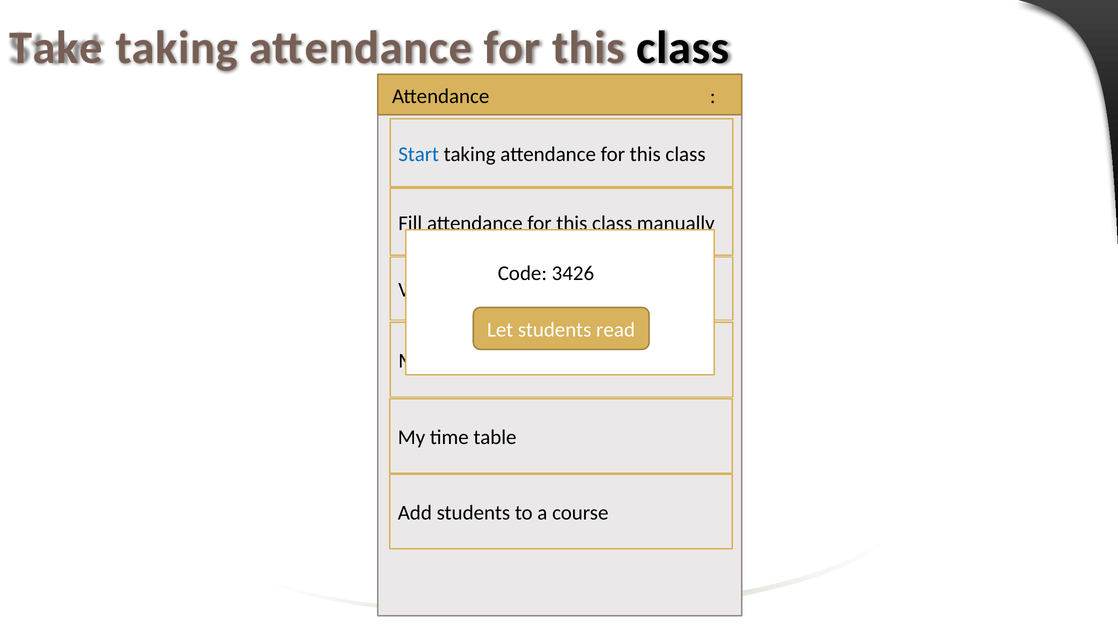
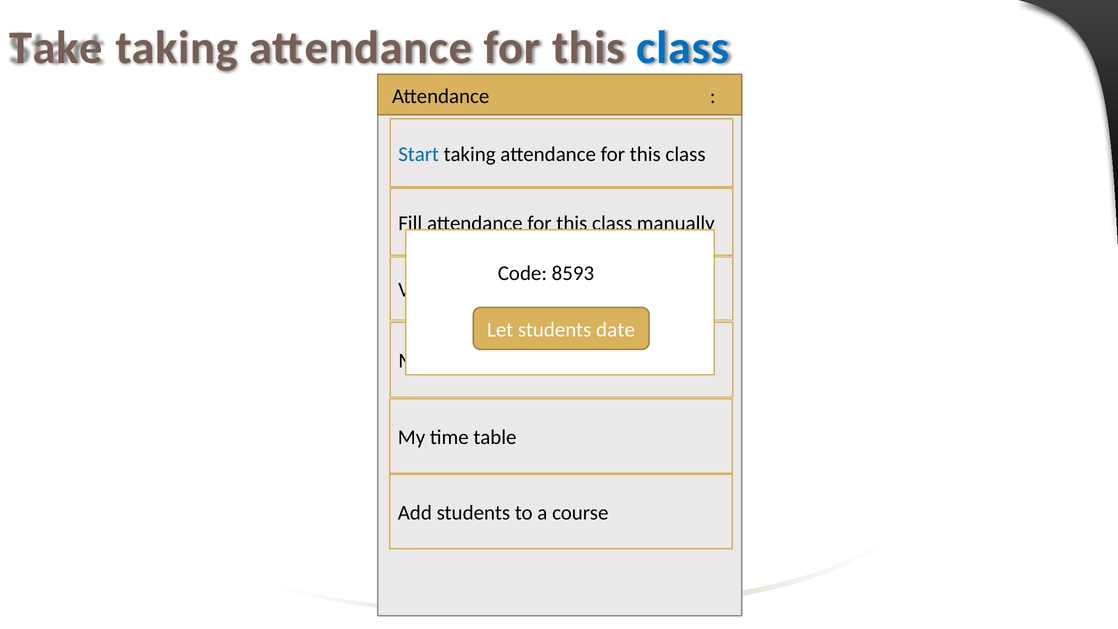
class at (683, 48) colour: black -> blue
3426: 3426 -> 8593
read: read -> date
